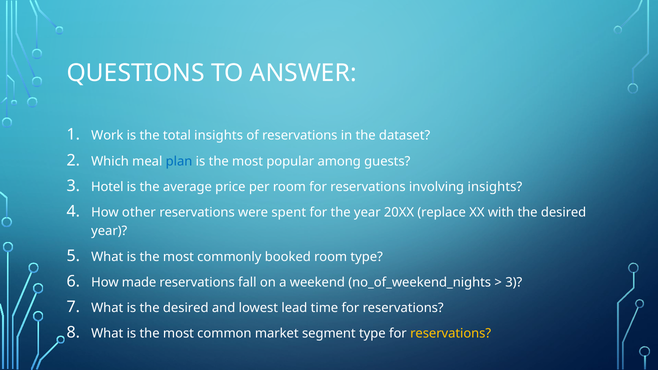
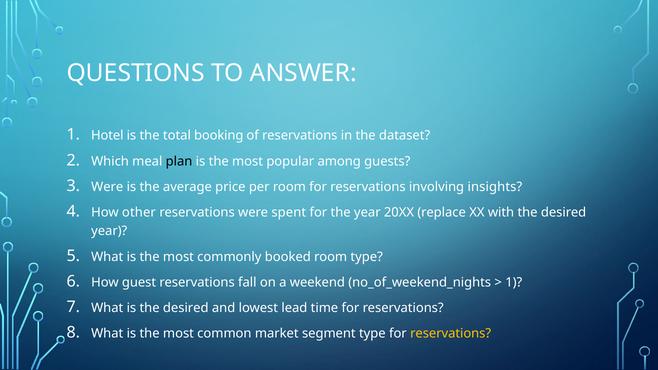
Work: Work -> Hotel
total insights: insights -> booking
plan colour: blue -> black
Hotel at (107, 187): Hotel -> Were
made: made -> guest
3 at (514, 282): 3 -> 1
